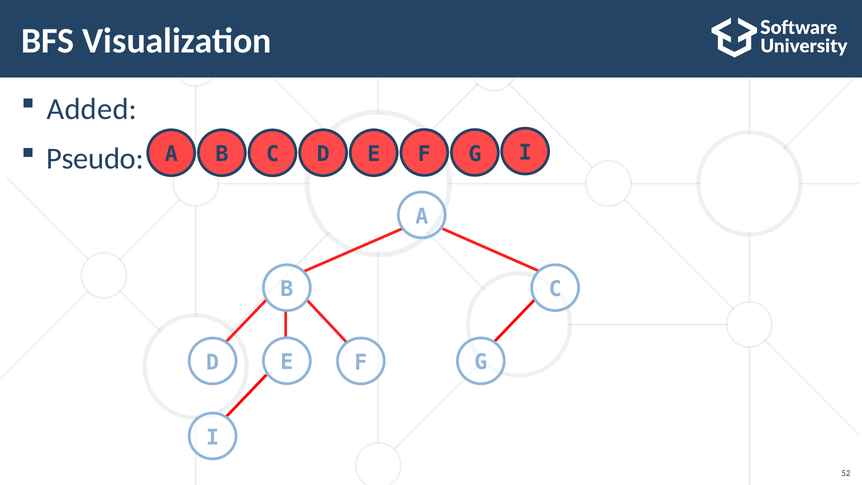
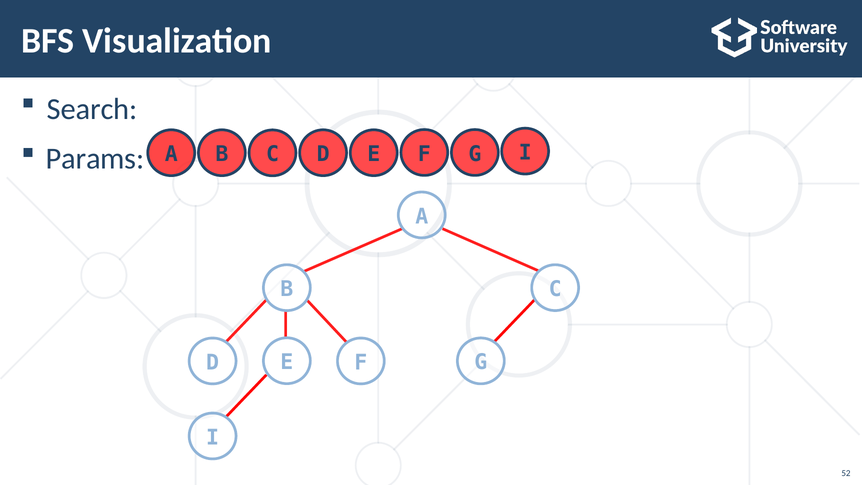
Added: Added -> Search
Pseudo: Pseudo -> Params
